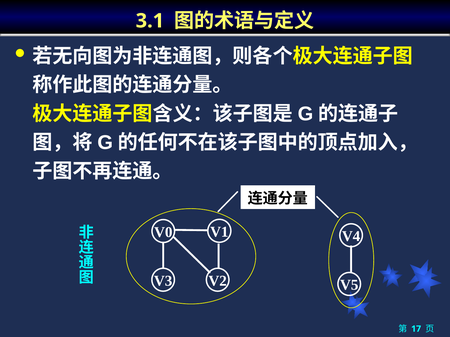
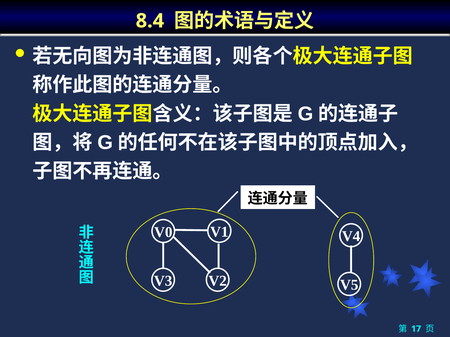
3.1: 3.1 -> 8.4
